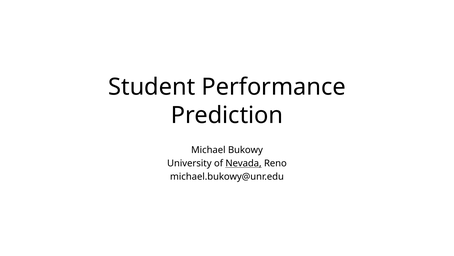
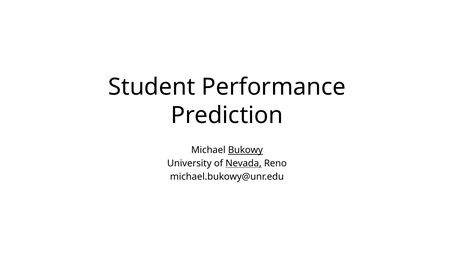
Bukowy underline: none -> present
